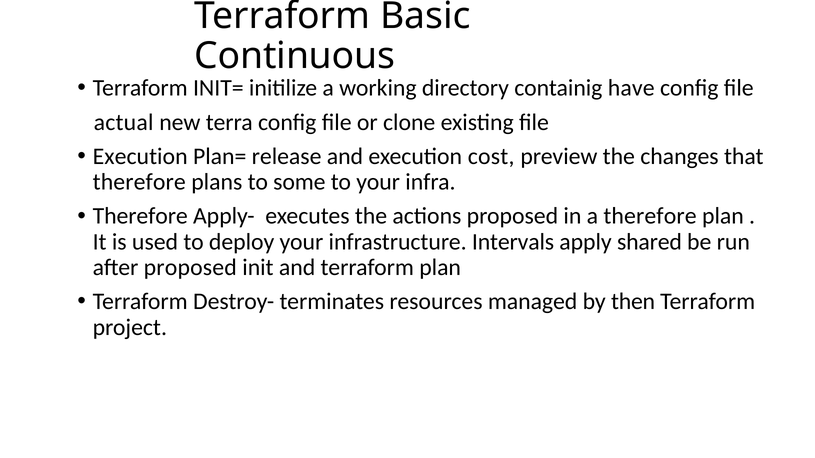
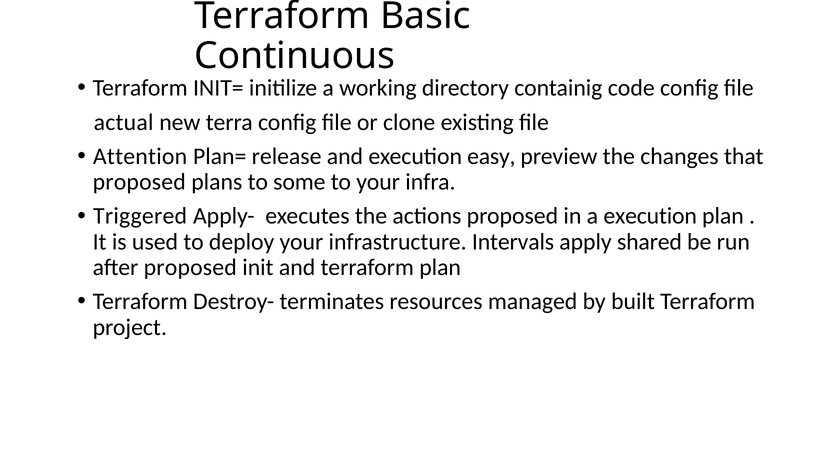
have: have -> code
Execution at (140, 156): Execution -> Attention
cost: cost -> easy
therefore at (139, 182): therefore -> proposed
Therefore at (140, 216): Therefore -> Triggered
a therefore: therefore -> execution
then: then -> built
